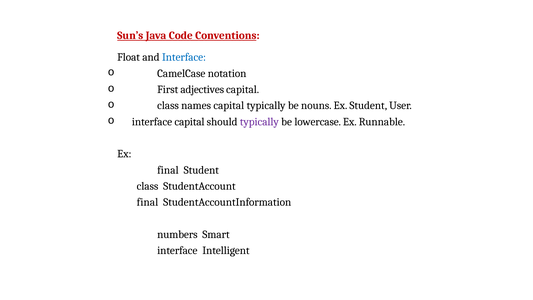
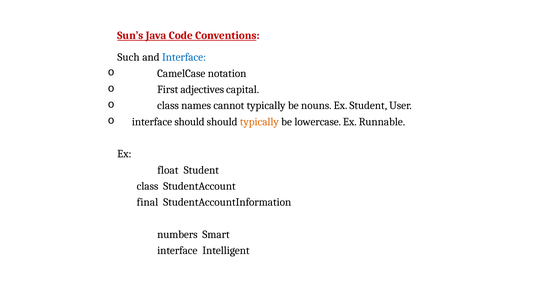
Float: Float -> Such
names capital: capital -> cannot
interface capital: capital -> should
typically at (259, 122) colour: purple -> orange
final at (168, 170): final -> float
